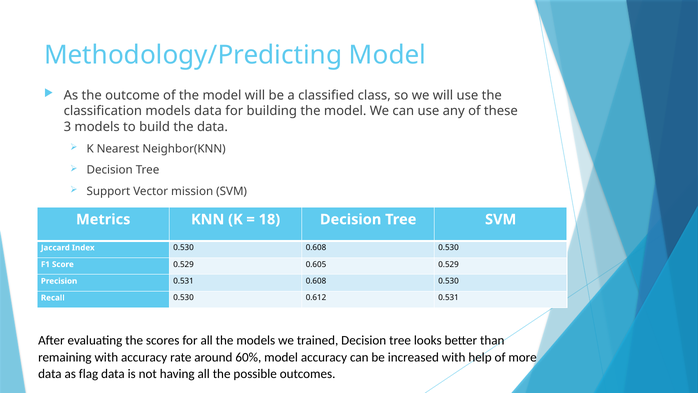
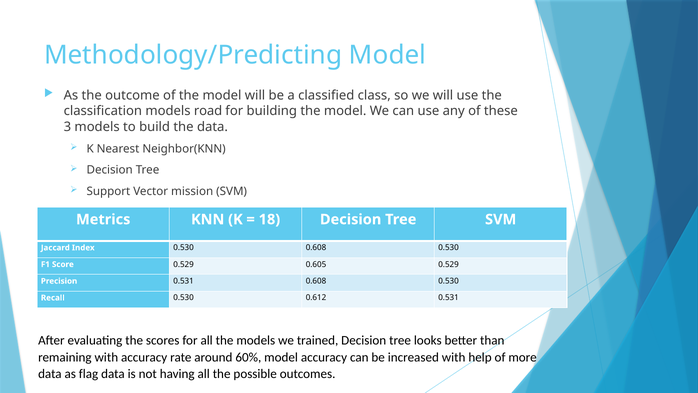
models data: data -> road
